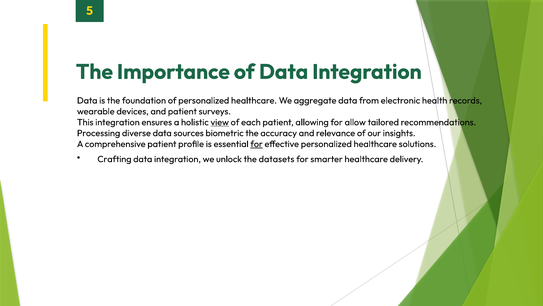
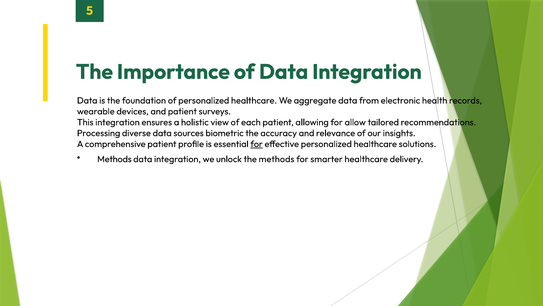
view underline: present -> none
Crafting at (114, 159): Crafting -> Methods
the datasets: datasets -> methods
